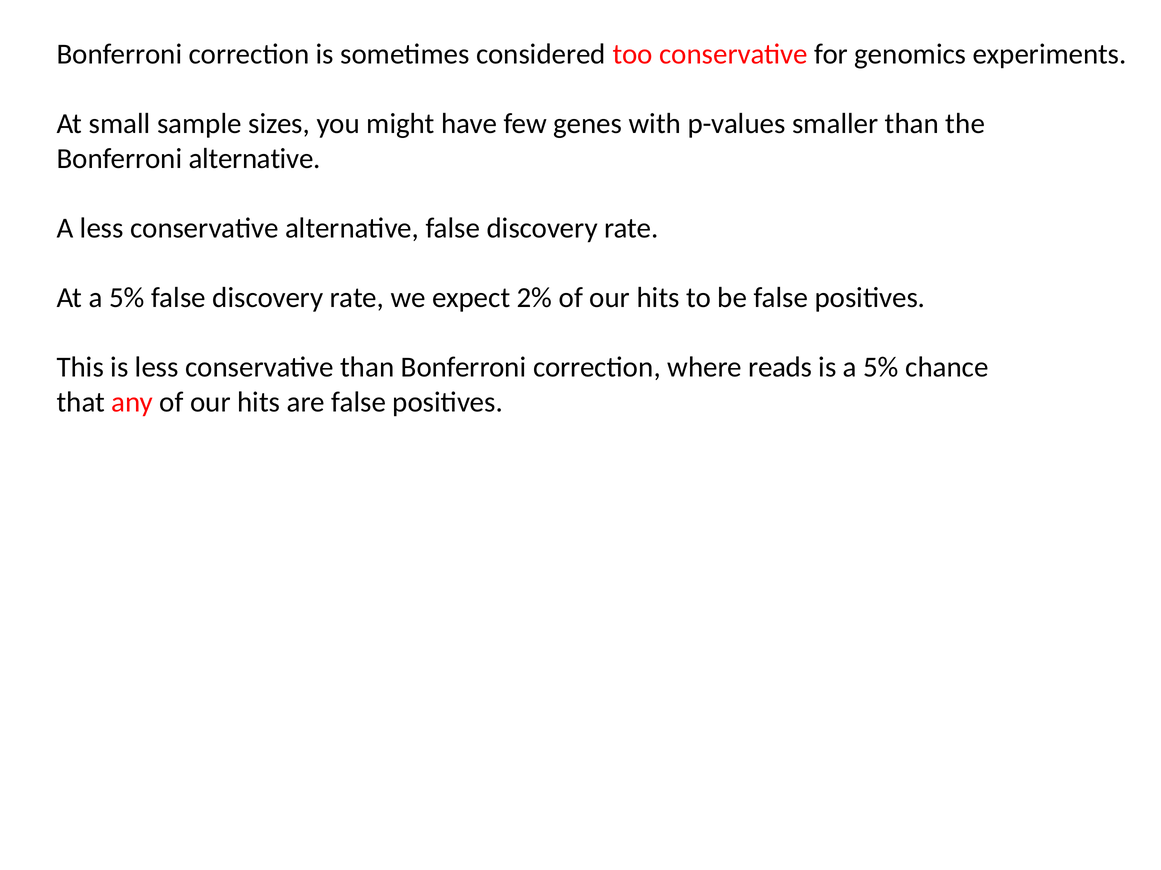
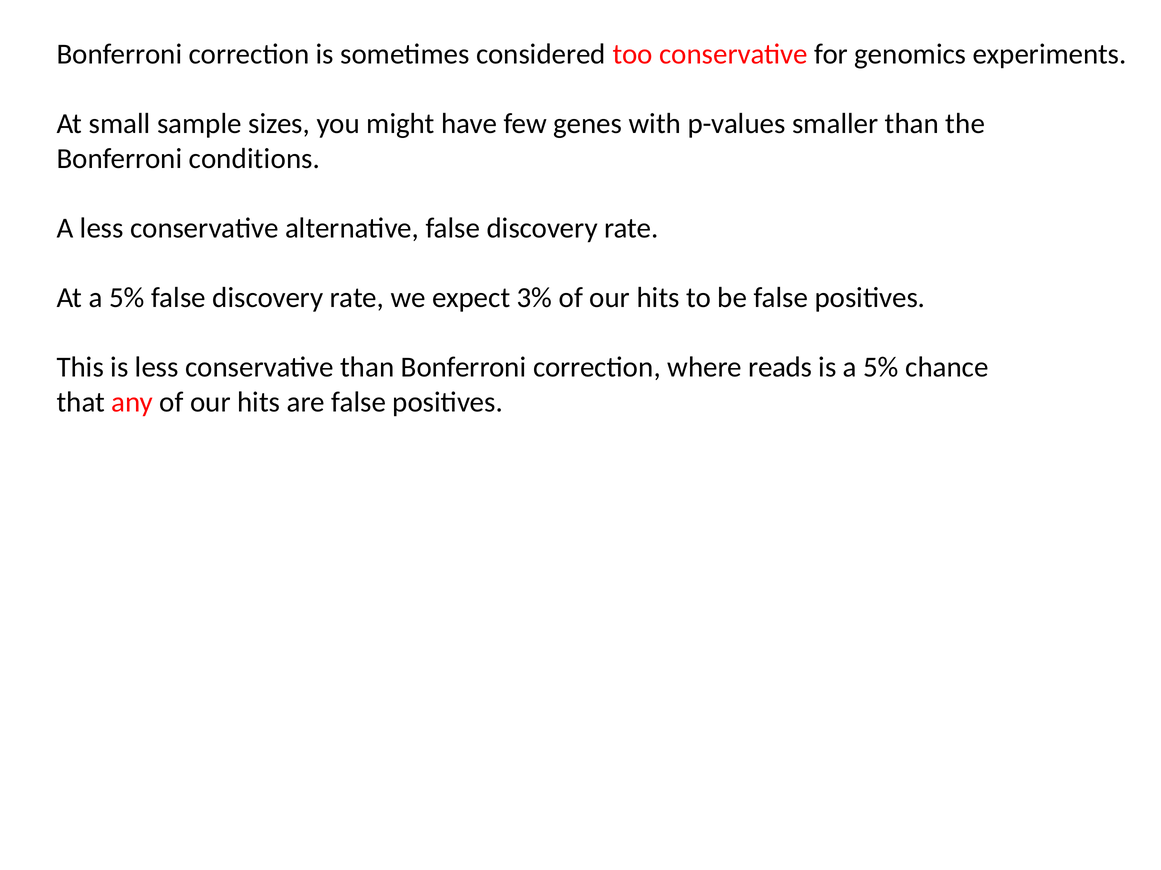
Bonferroni alternative: alternative -> conditions
2%: 2% -> 3%
